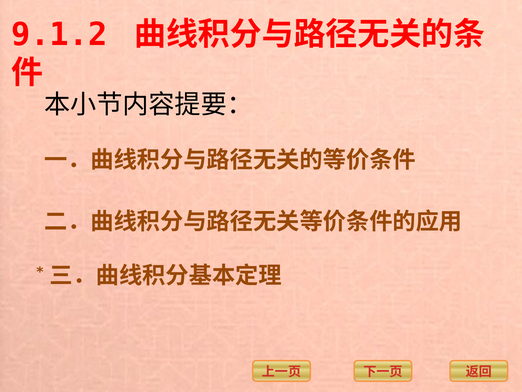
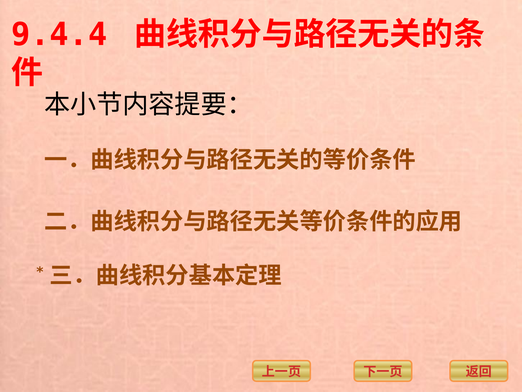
9.1.2: 9.1.2 -> 9.4.4
